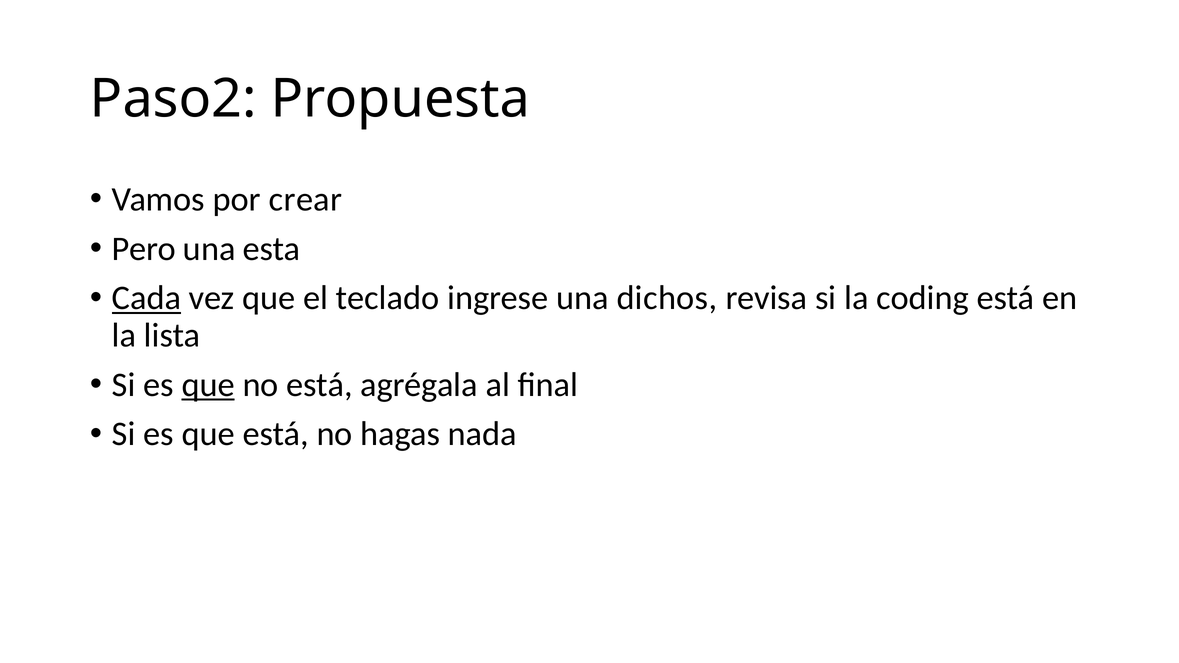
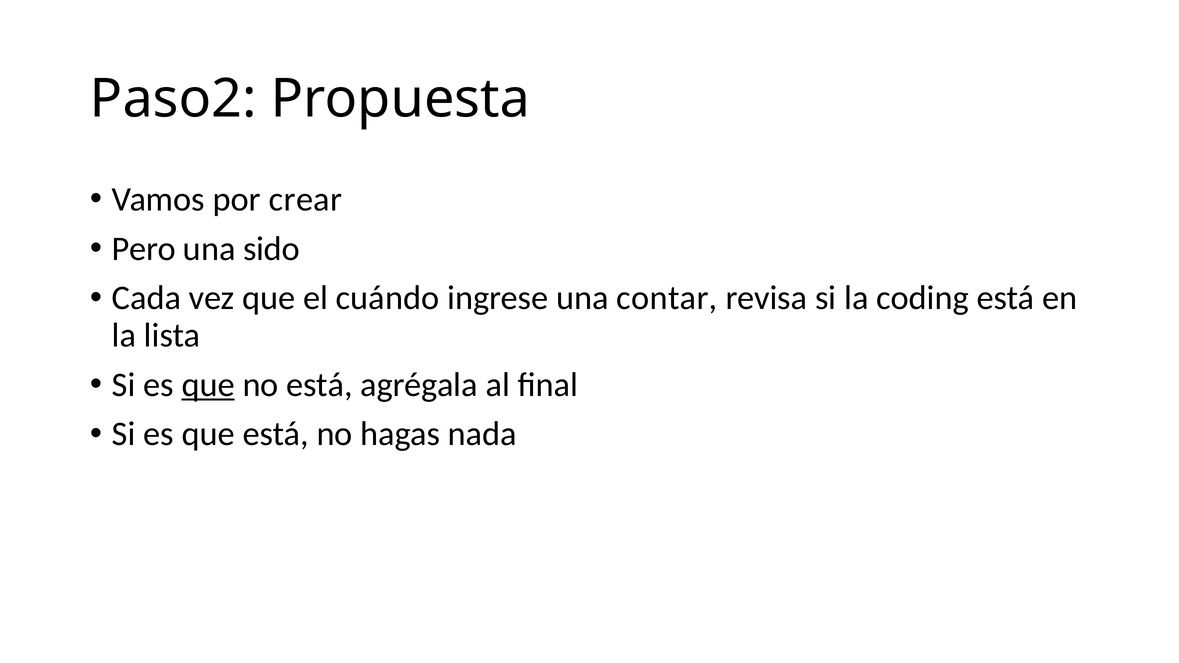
esta: esta -> sido
Cada underline: present -> none
teclado: teclado -> cuándo
dichos: dichos -> contar
